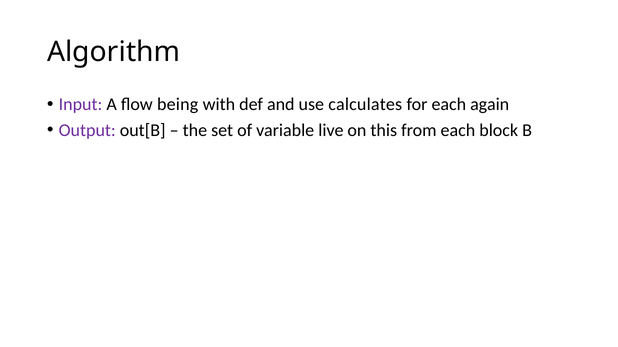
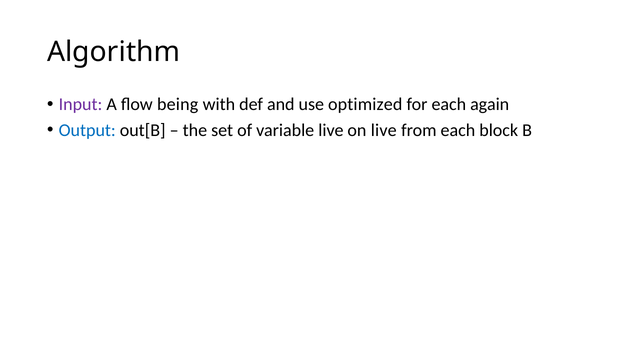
calculates: calculates -> optimized
Output colour: purple -> blue
on this: this -> live
